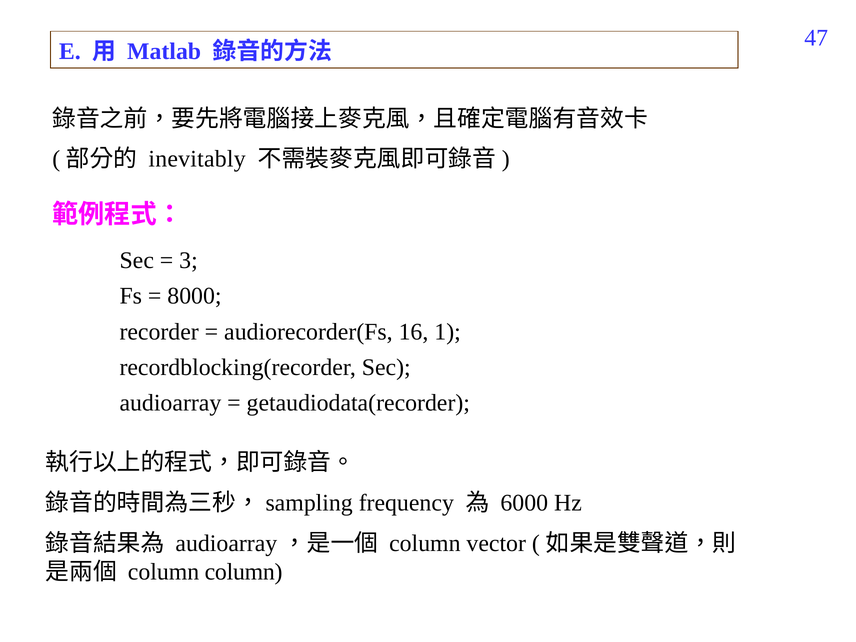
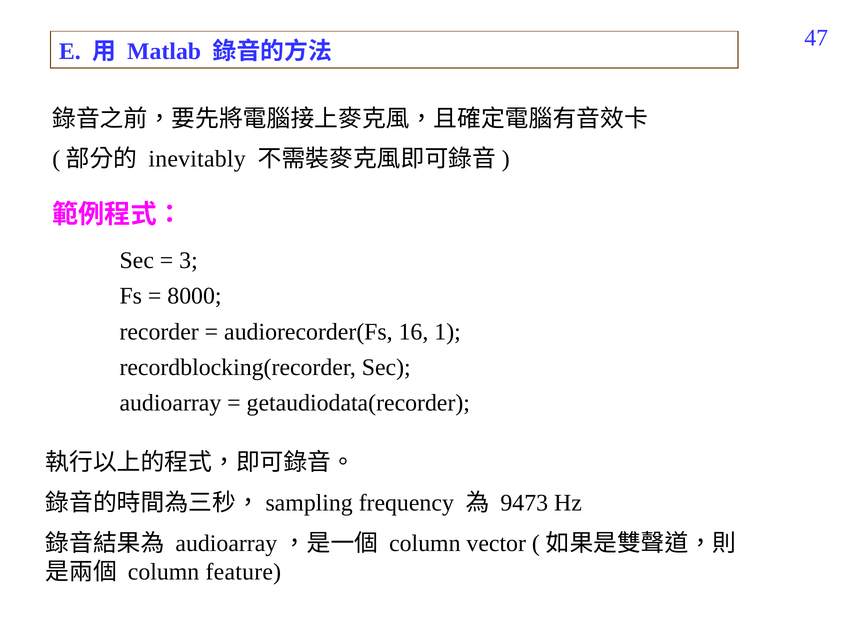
6000: 6000 -> 9473
column column: column -> feature
